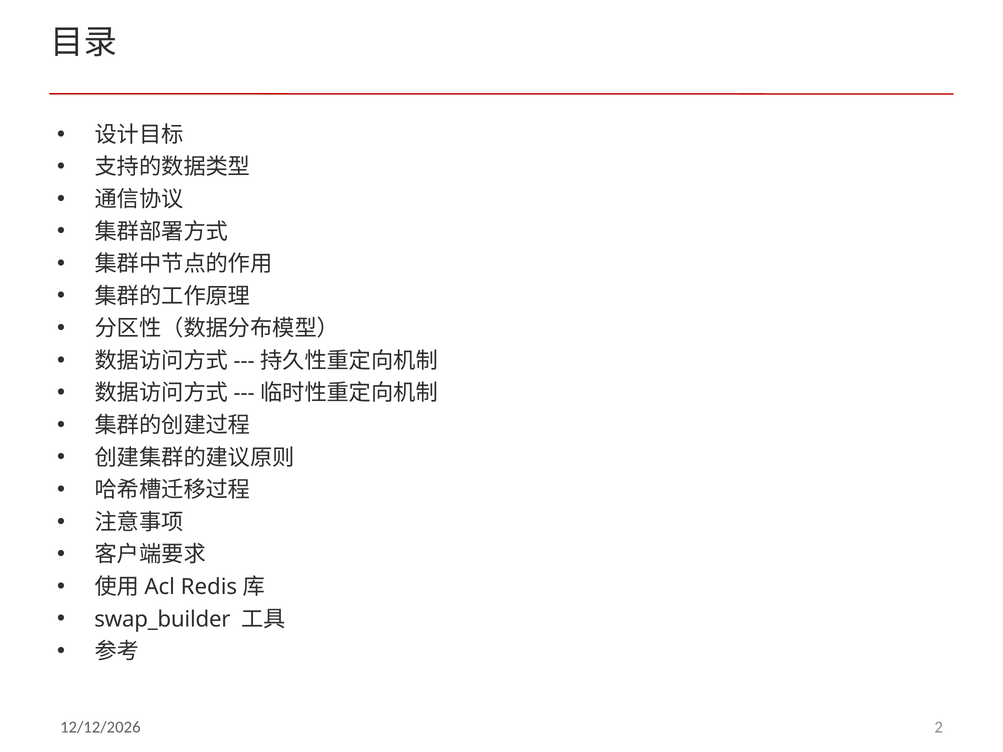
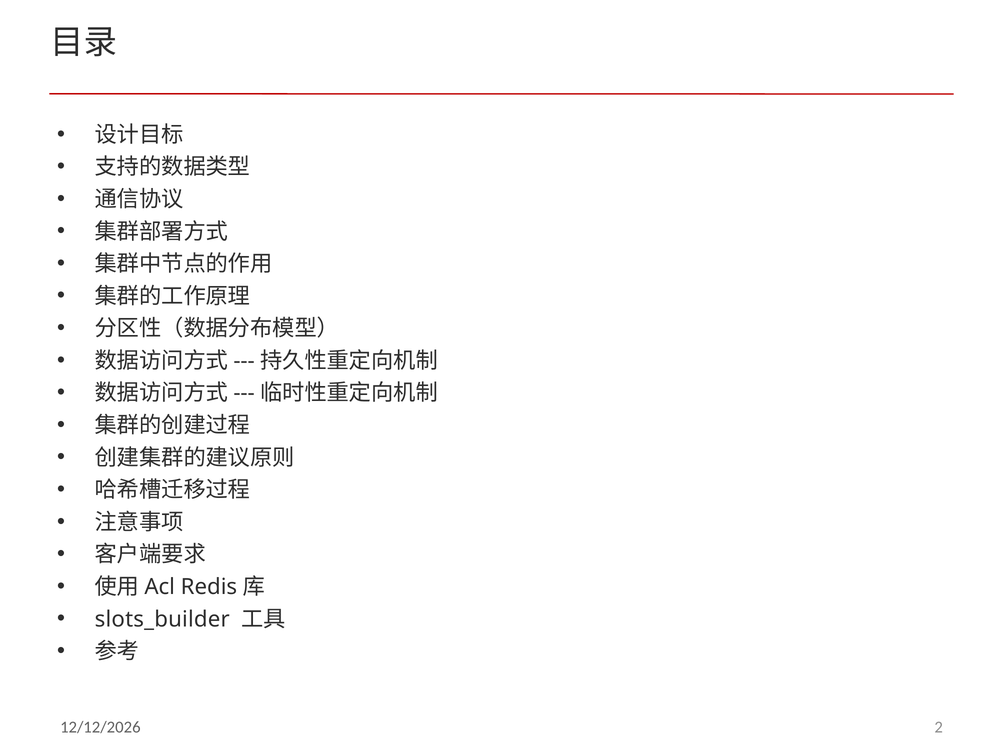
swap_builder: swap_builder -> slots_builder
